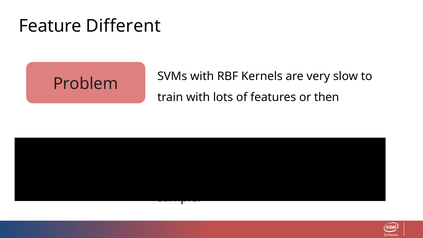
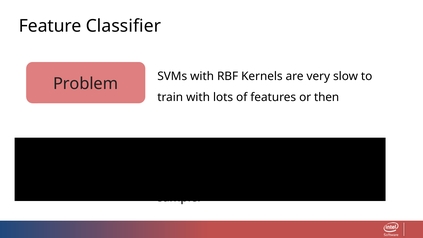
Different: Different -> Classifier
